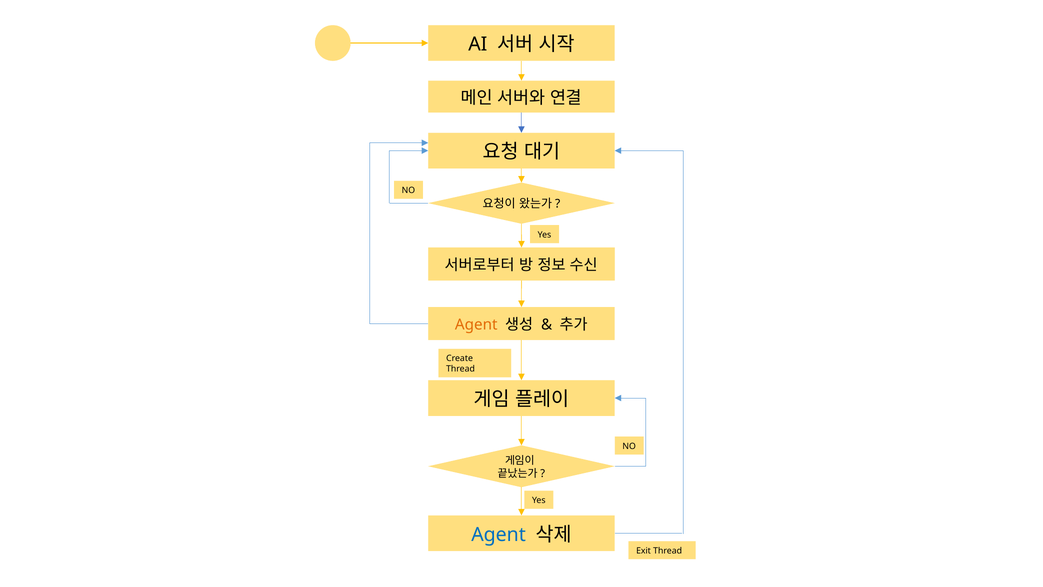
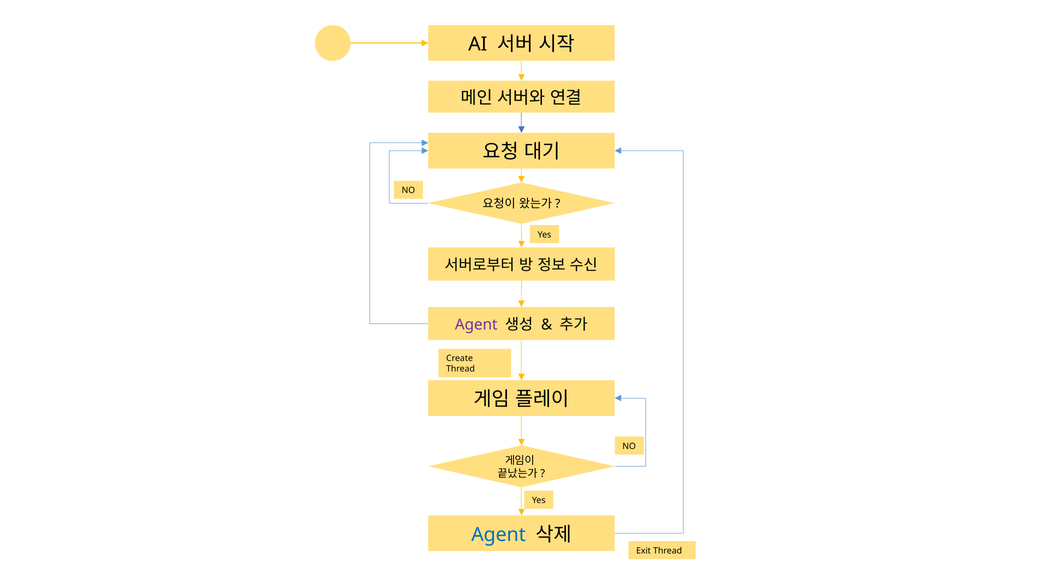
Agent at (476, 324) colour: orange -> purple
